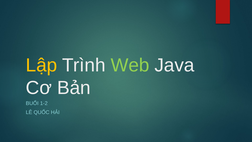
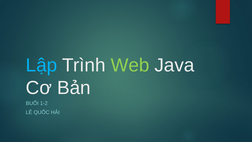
Lập colour: yellow -> light blue
